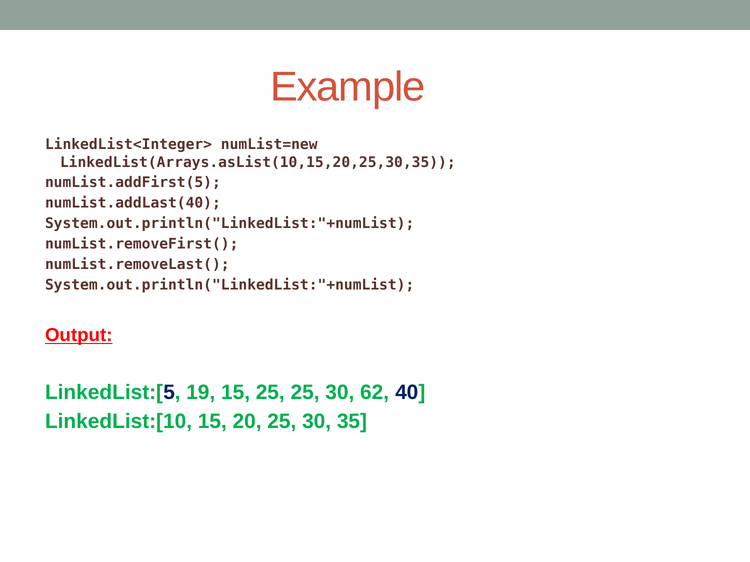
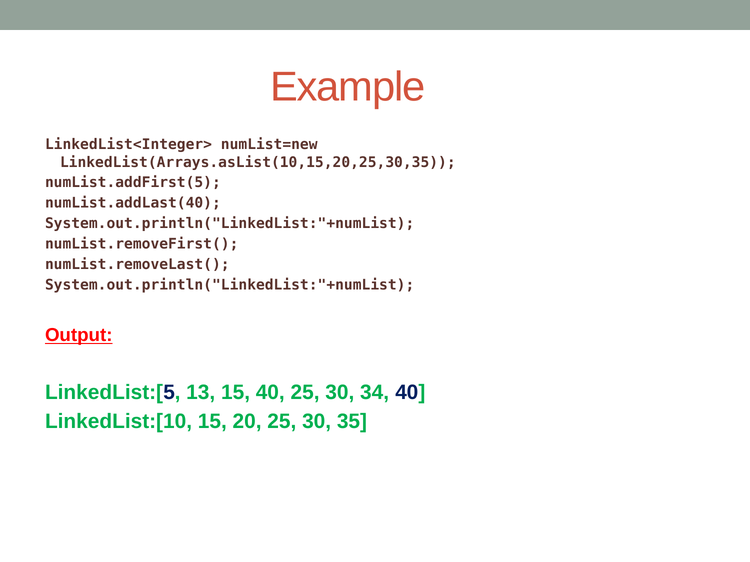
19: 19 -> 13
15 25: 25 -> 40
62: 62 -> 34
